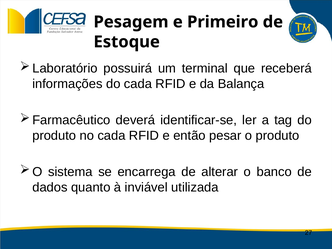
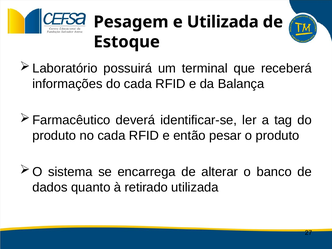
e Primeiro: Primeiro -> Utilizada
inviável: inviável -> retirado
